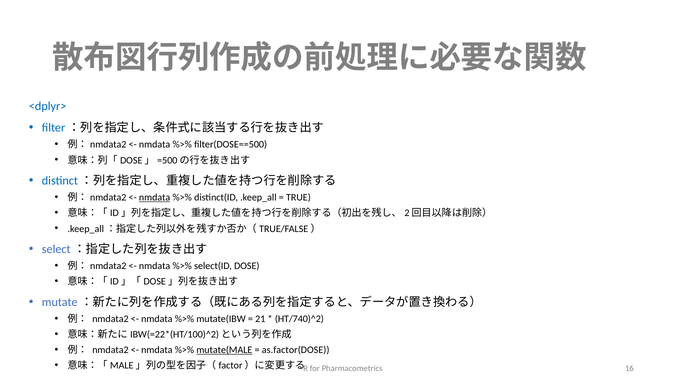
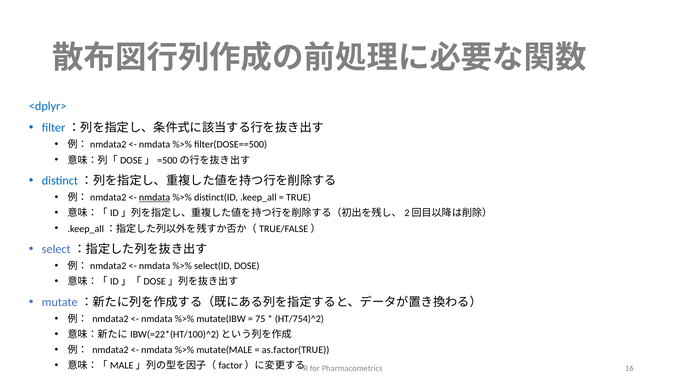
21: 21 -> 75
HT/740)^2: HT/740)^2 -> HT/754)^2
mutate(MALE underline: present -> none
as.factor(DOSE: as.factor(DOSE -> as.factor(TRUE
